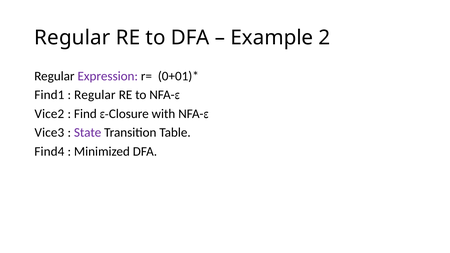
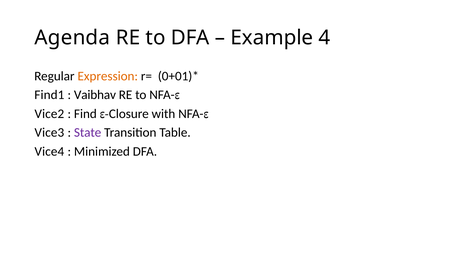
Regular at (72, 38): Regular -> Agenda
2: 2 -> 4
Expression colour: purple -> orange
Regular at (95, 95): Regular -> Vaibhav
Find4: Find4 -> Vice4
